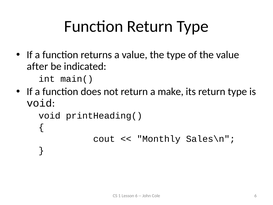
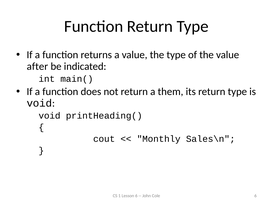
make: make -> them
